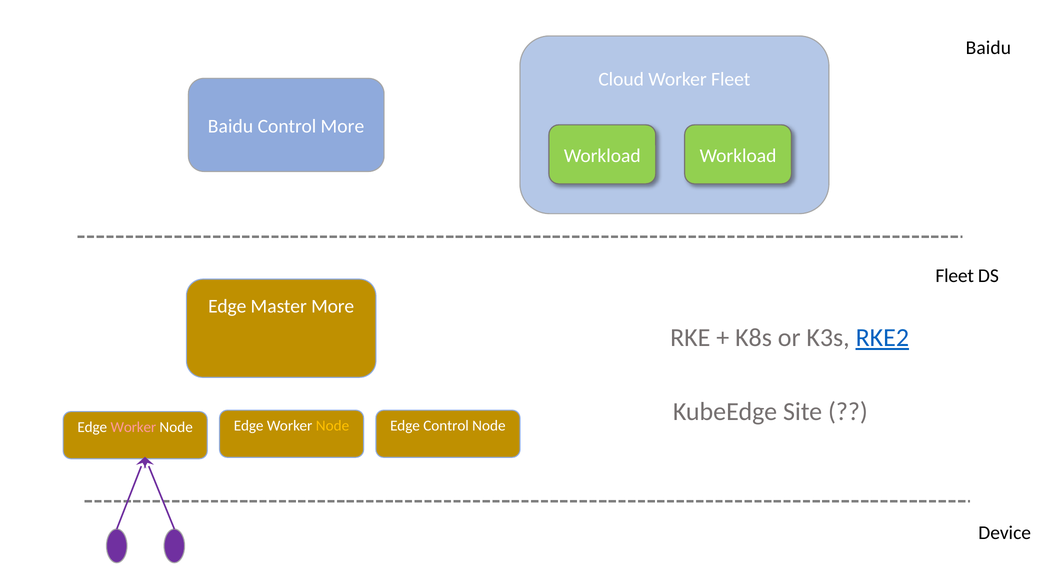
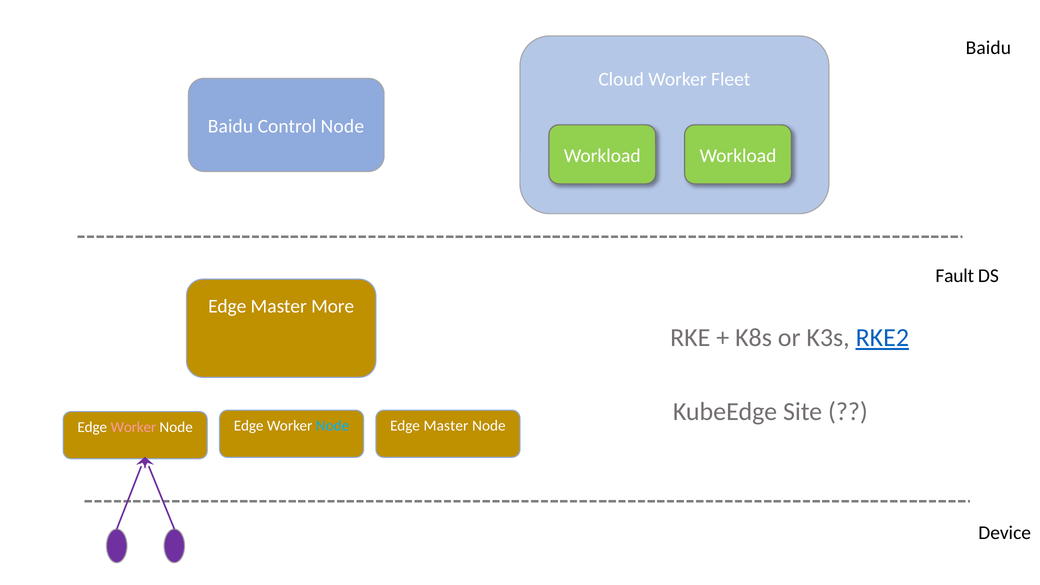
Control More: More -> Node
Fleet at (955, 276): Fleet -> Fault
Node at (332, 426) colour: yellow -> light blue
Control at (446, 426): Control -> Master
